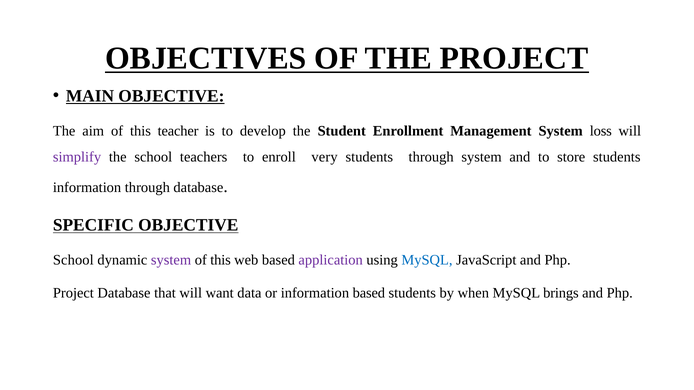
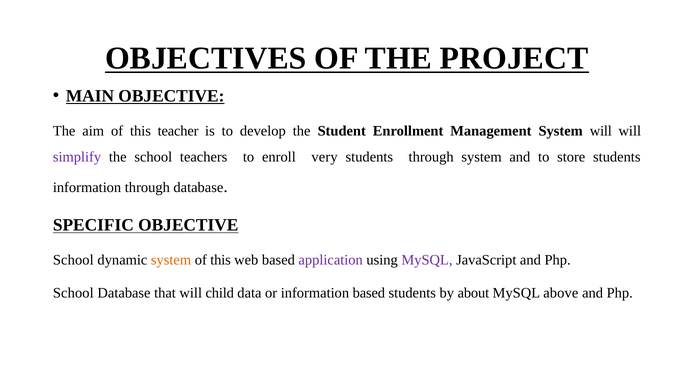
System loss: loss -> will
system at (171, 260) colour: purple -> orange
MySQL at (427, 260) colour: blue -> purple
Project at (73, 293): Project -> School
want: want -> child
when: when -> about
brings: brings -> above
